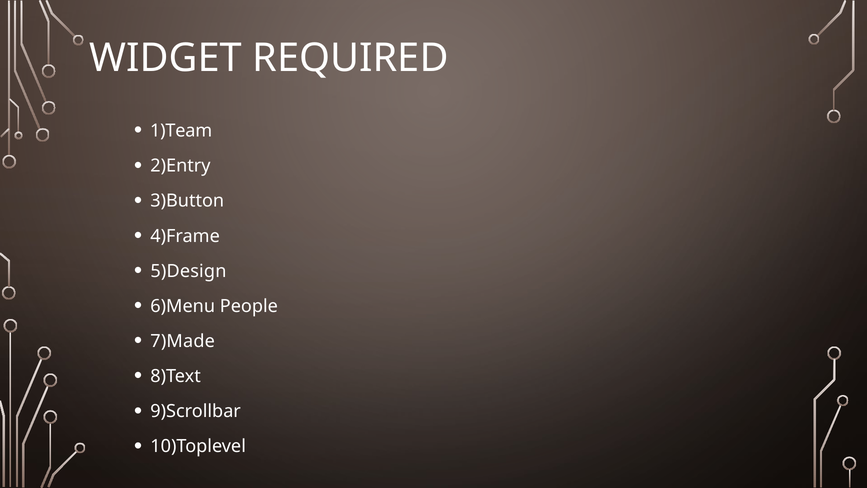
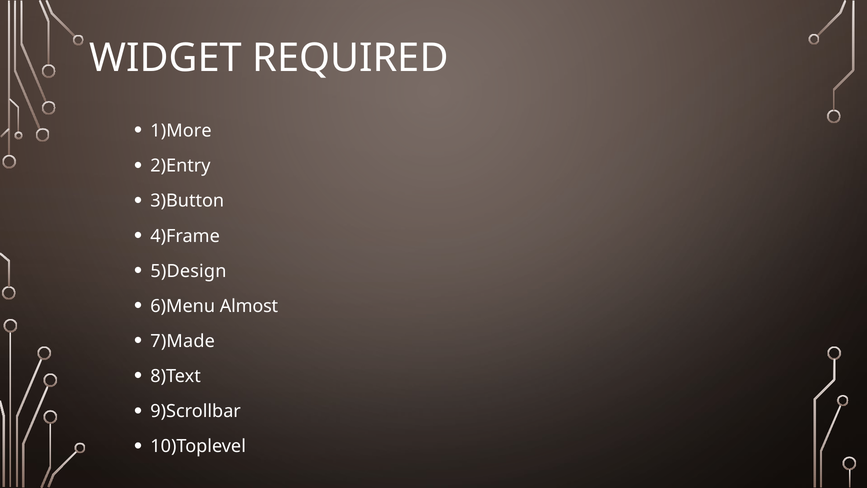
1)Team: 1)Team -> 1)More
People: People -> Almost
